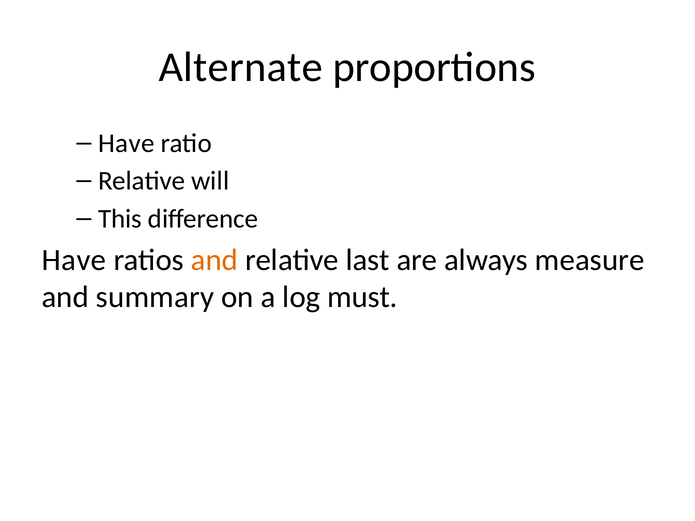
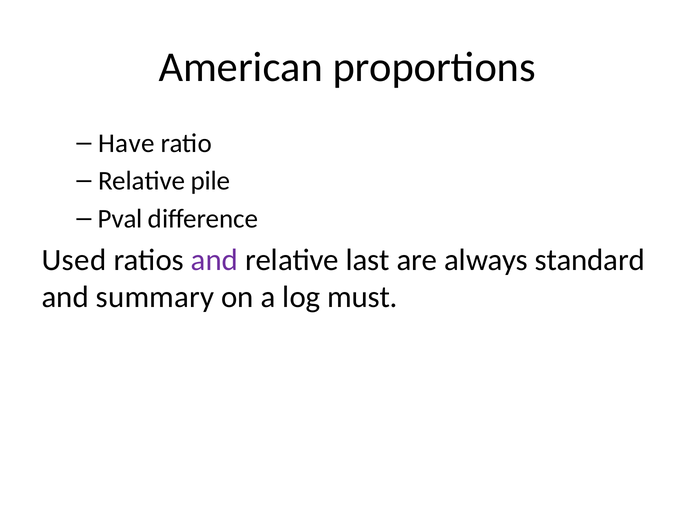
Alternate: Alternate -> American
will: will -> pile
This: This -> Pval
Have at (74, 260): Have -> Used
and at (215, 260) colour: orange -> purple
measure: measure -> standard
